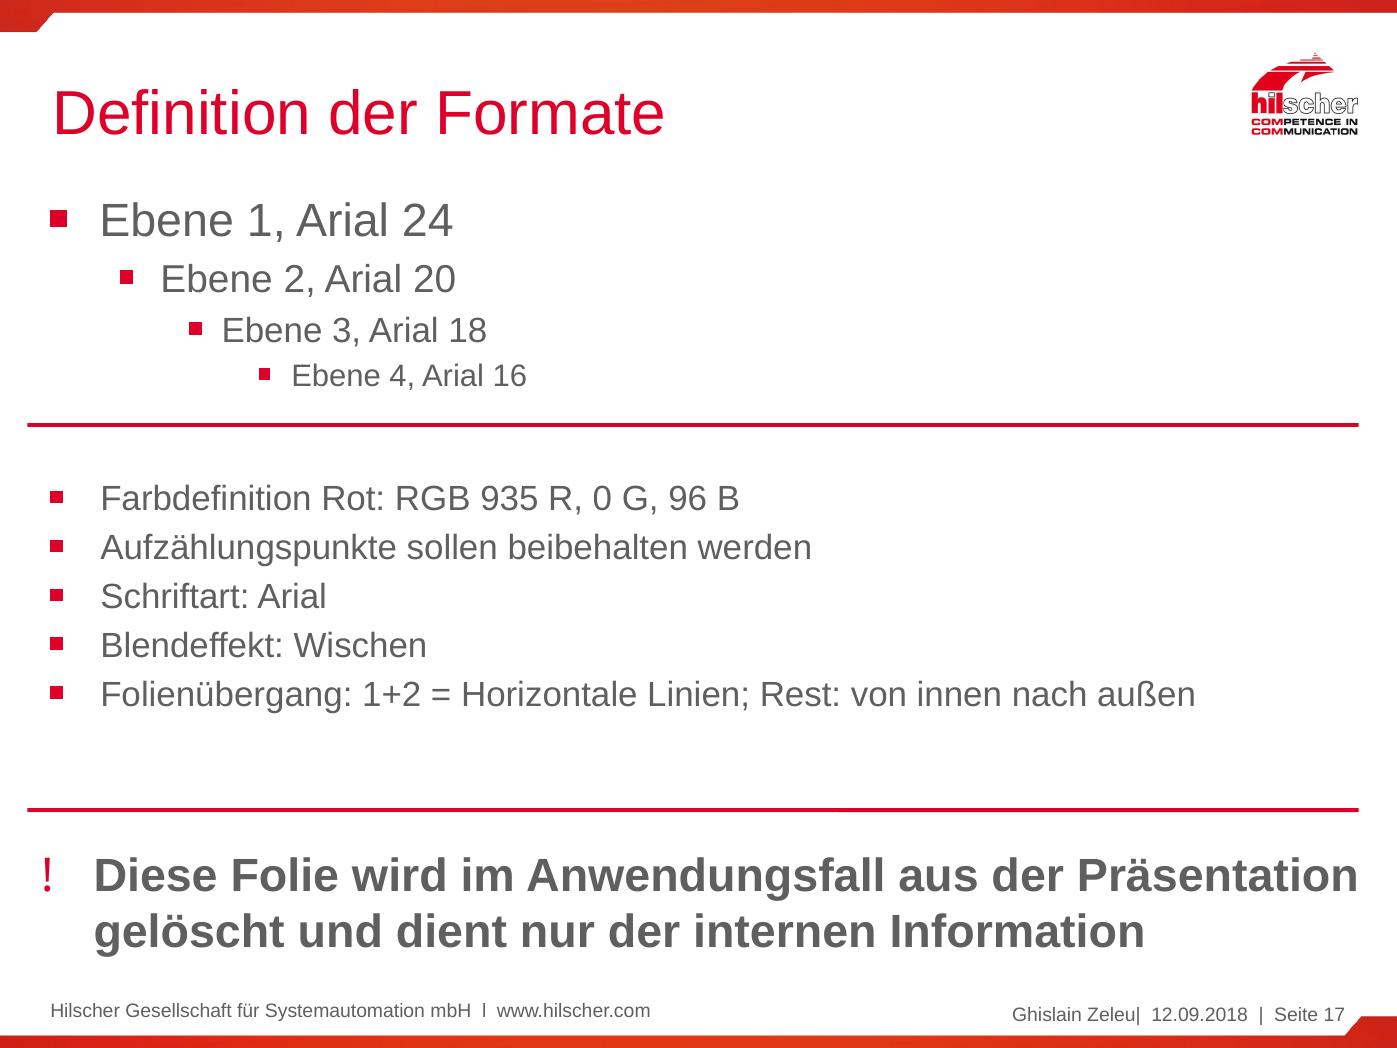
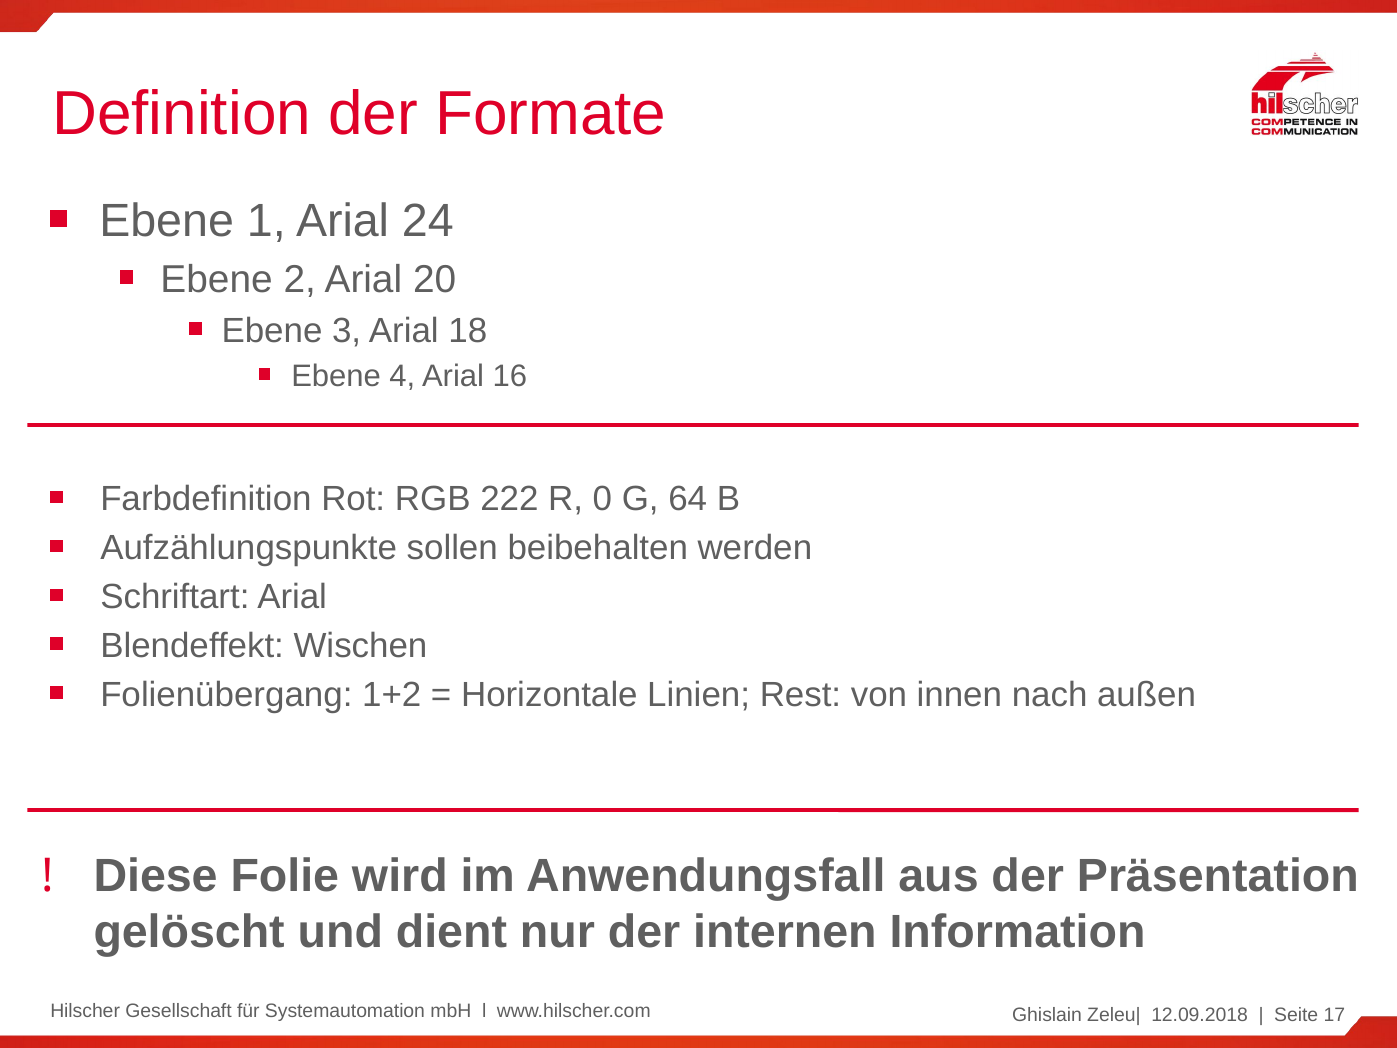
935: 935 -> 222
96: 96 -> 64
